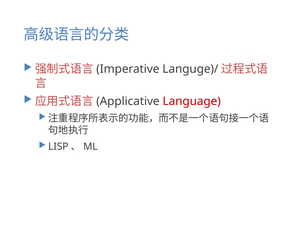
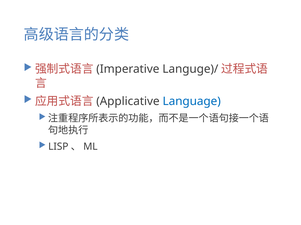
Language colour: red -> blue
